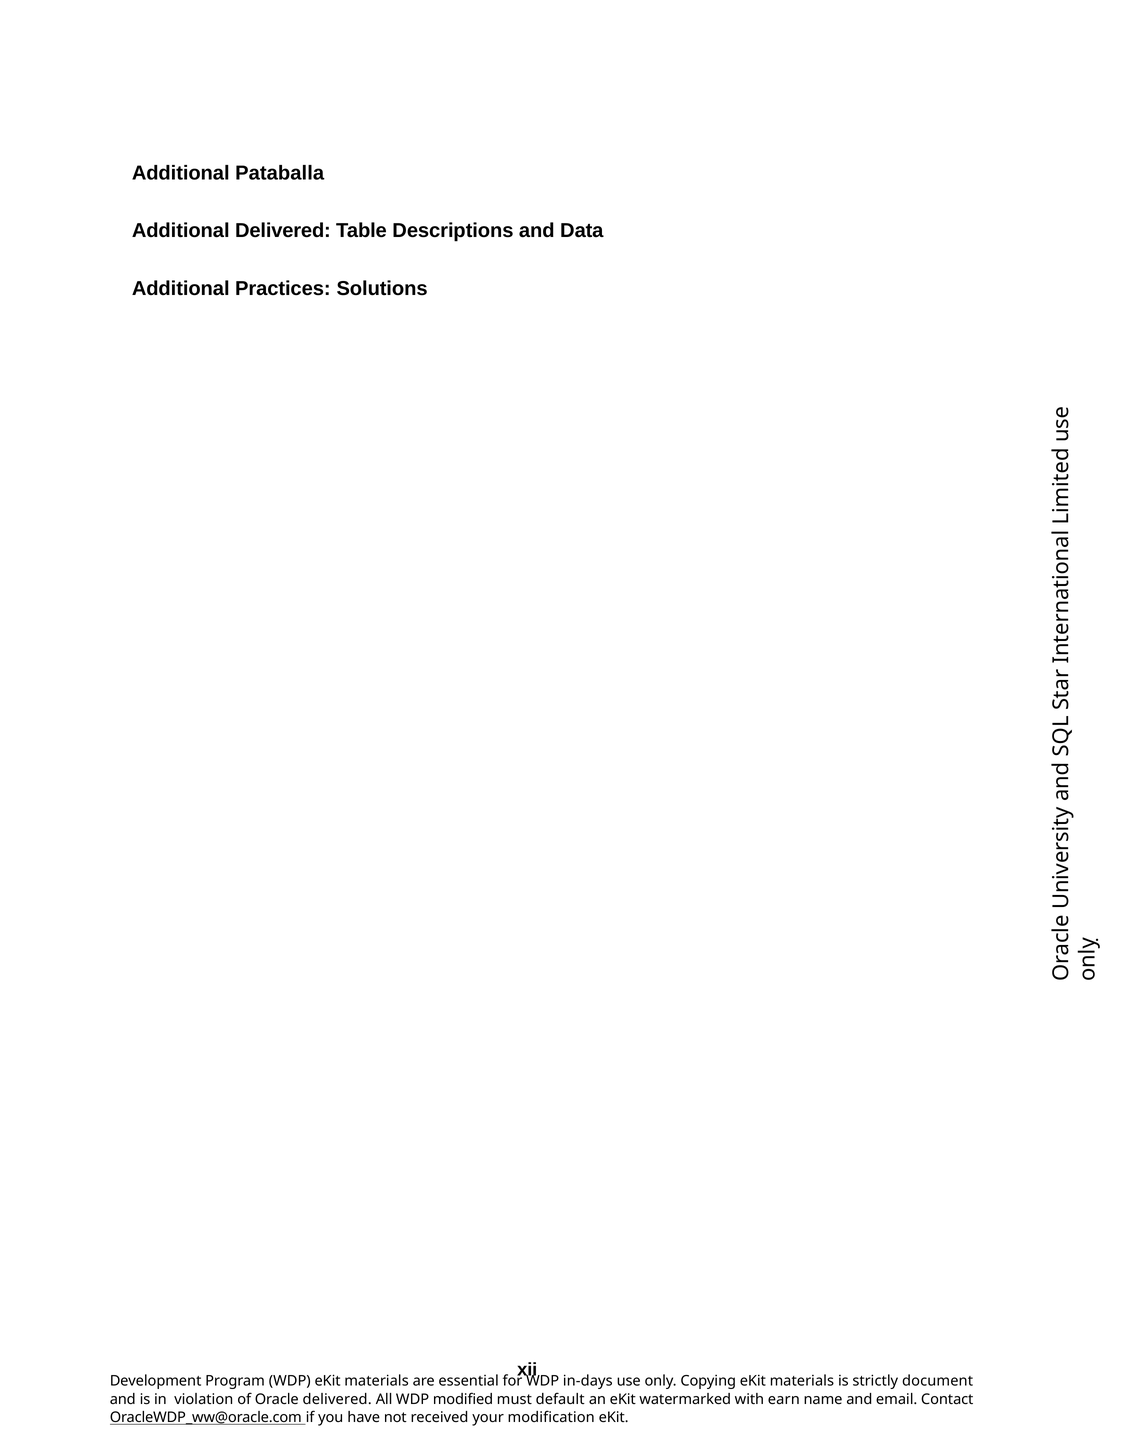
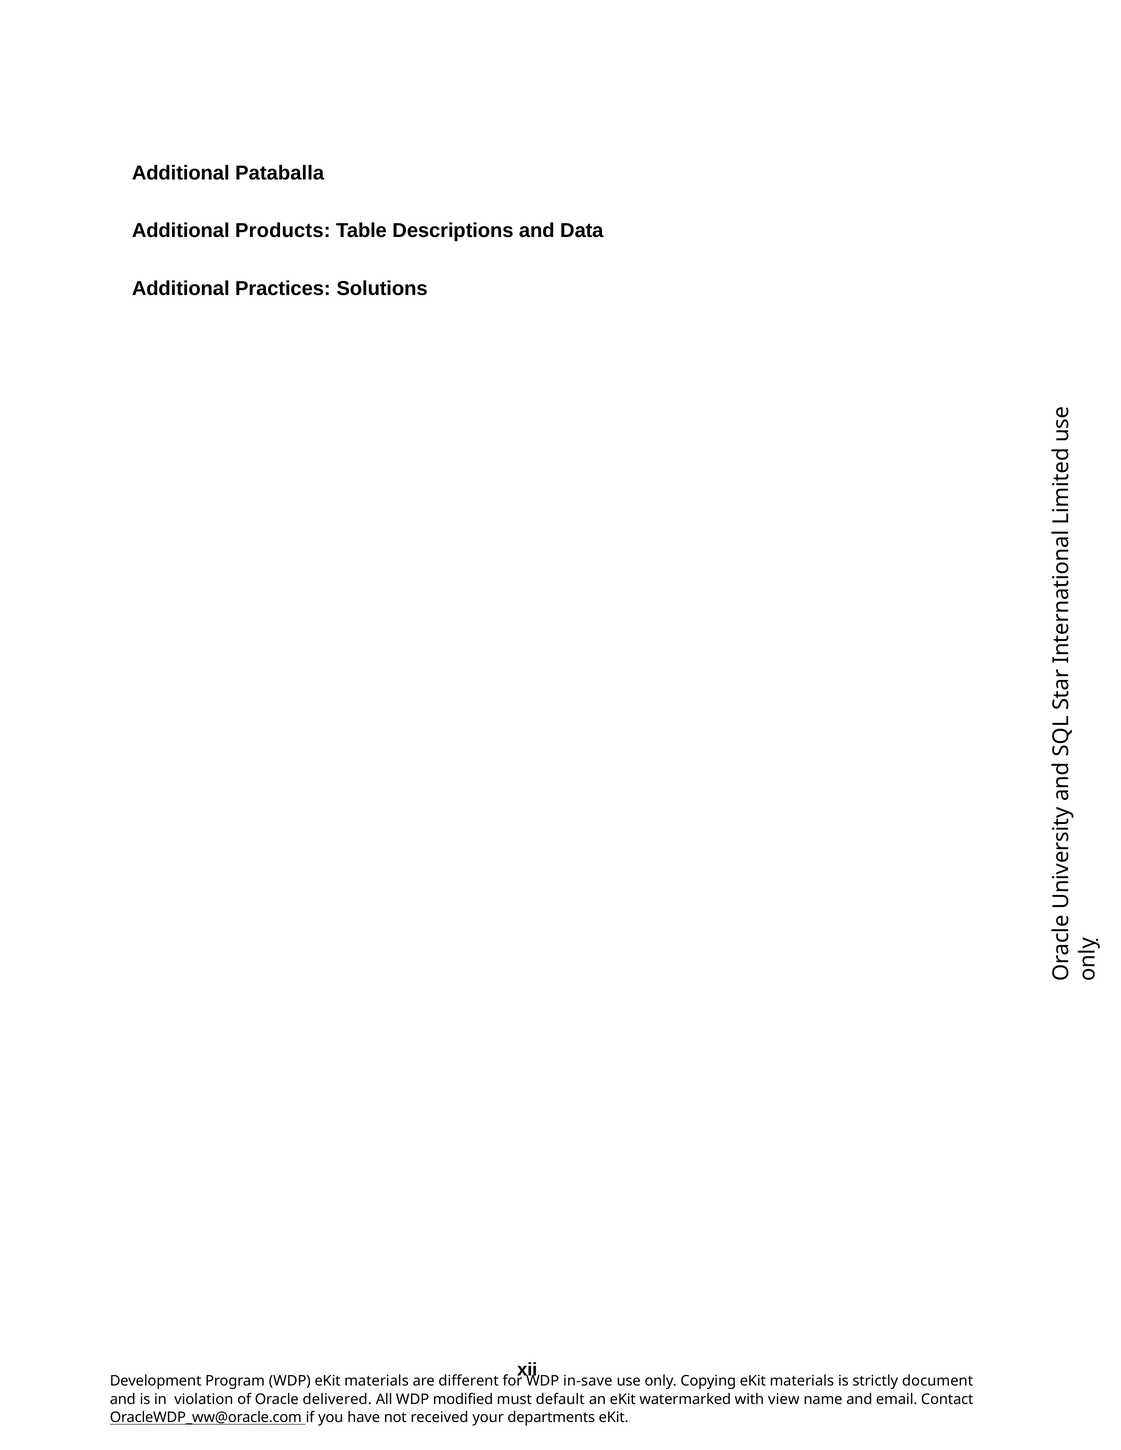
Additional Delivered: Delivered -> Products
essential: essential -> different
in-days: in-days -> in-save
earn: earn -> view
modification: modification -> departments
